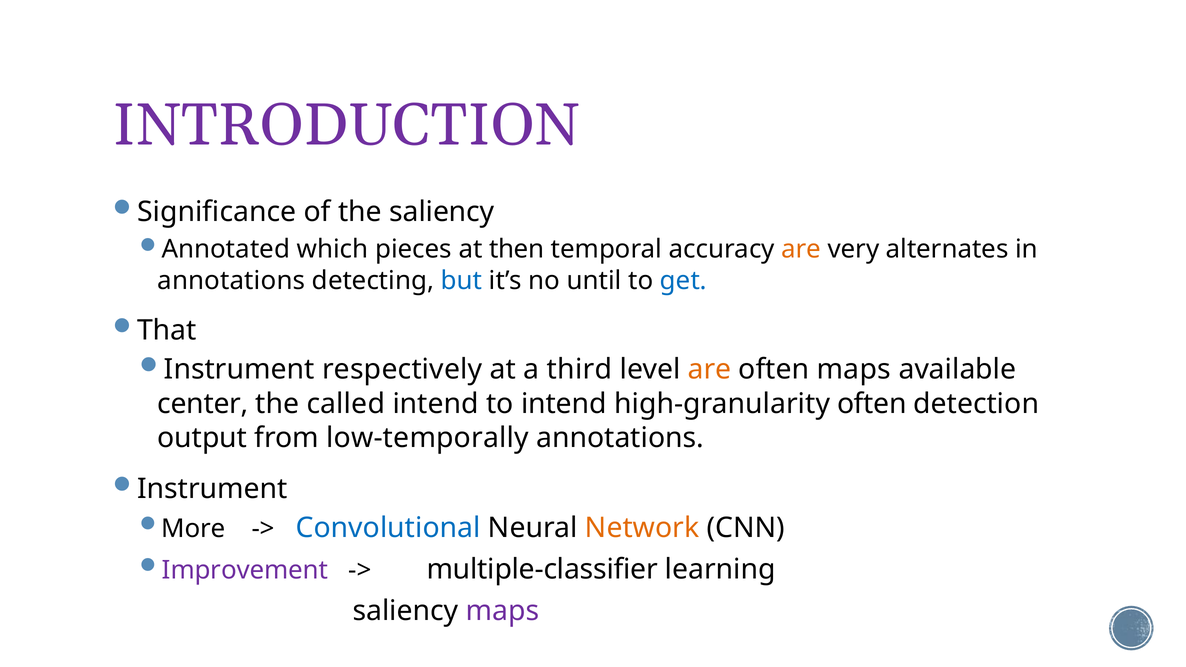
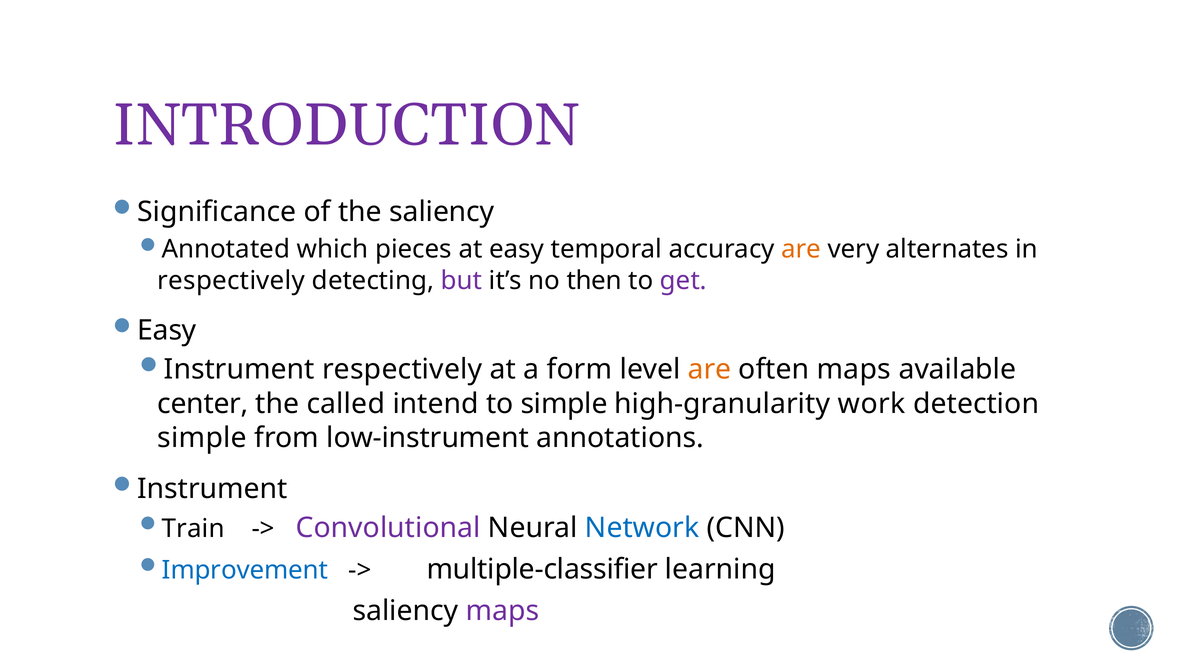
at then: then -> easy
annotations at (231, 281): annotations -> respectively
but colour: blue -> purple
until: until -> then
get colour: blue -> purple
That at (167, 331): That -> Easy
third: third -> form
to intend: intend -> simple
high-granularity often: often -> work
output at (202, 438): output -> simple
low-temporally: low-temporally -> low-instrument
More: More -> Train
Convolutional colour: blue -> purple
Network colour: orange -> blue
Improvement colour: purple -> blue
